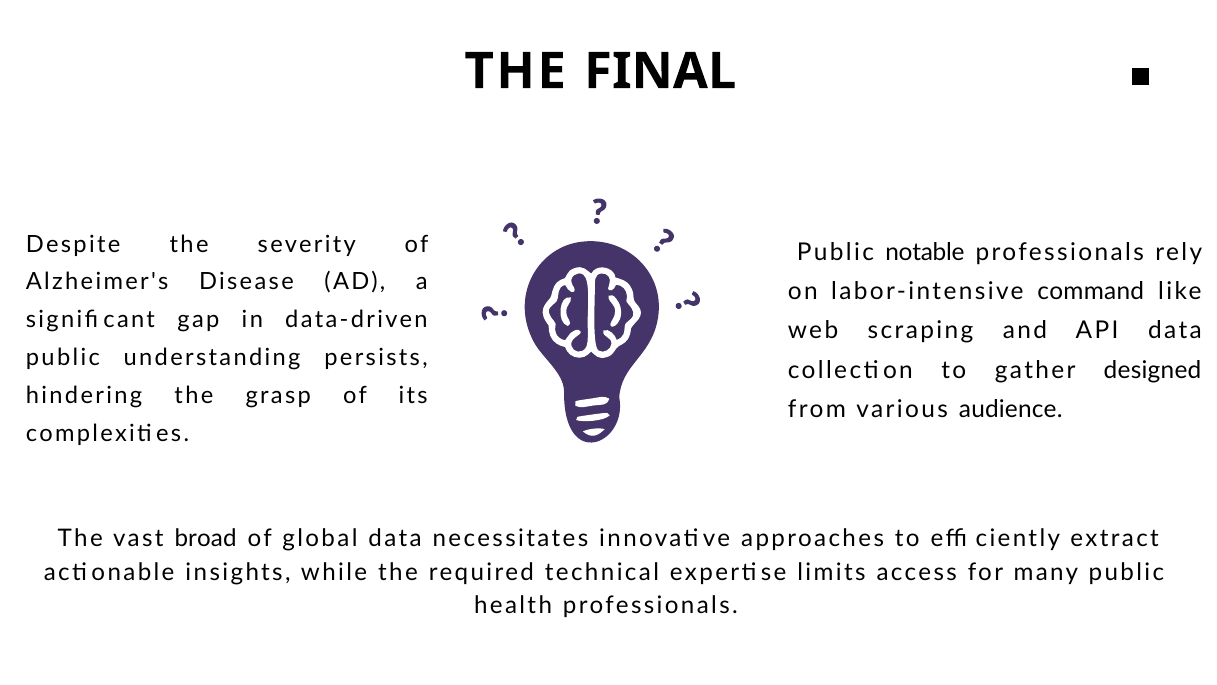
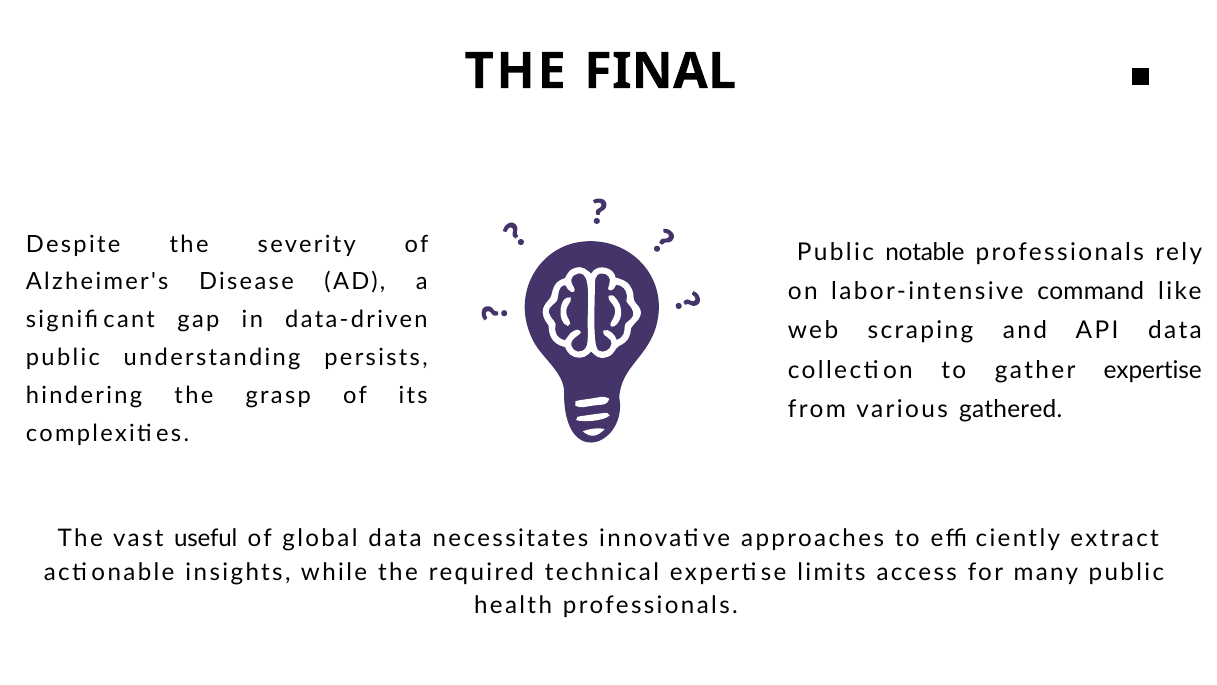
gather designed: designed -> expertise
audience: audience -> gathered
broad: broad -> useful
